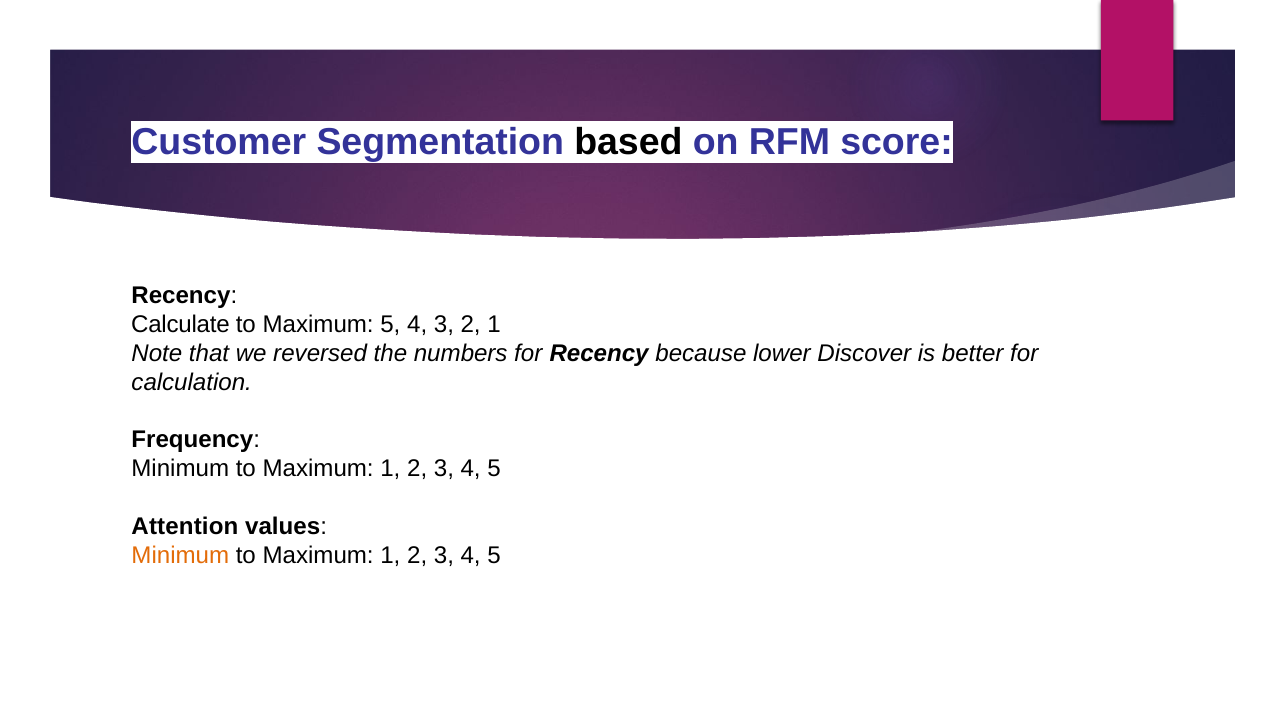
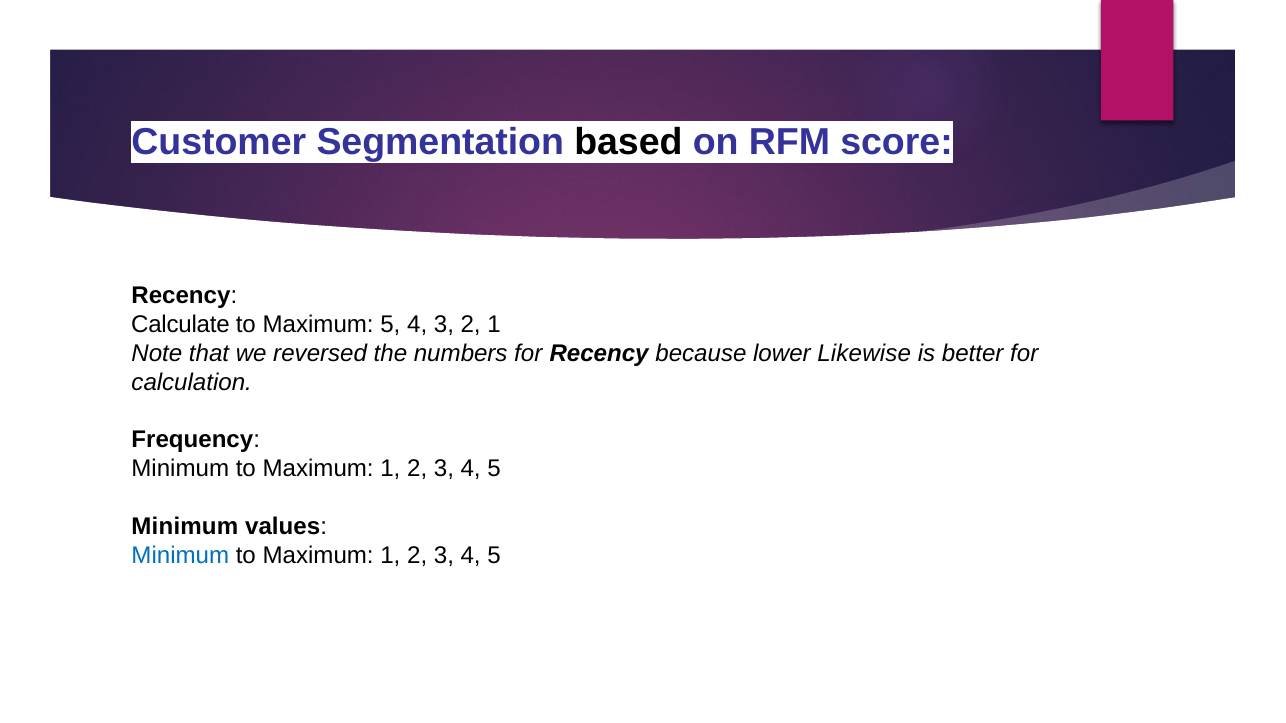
Discover: Discover -> Likewise
Attention at (185, 527): Attention -> Minimum
Minimum at (180, 556) colour: orange -> blue
